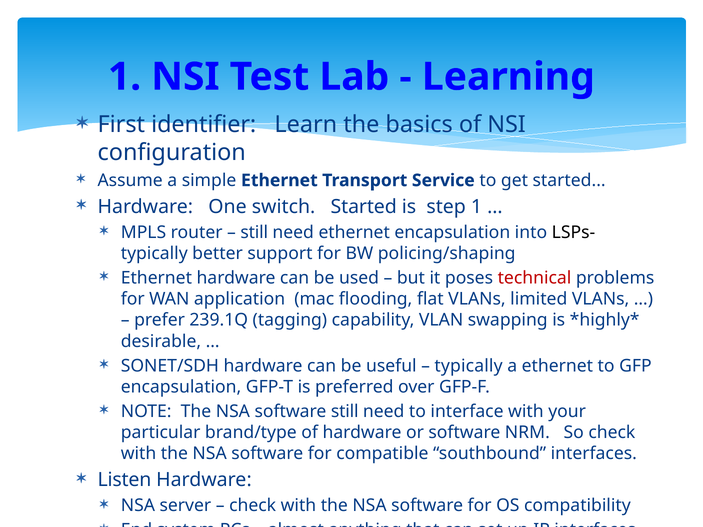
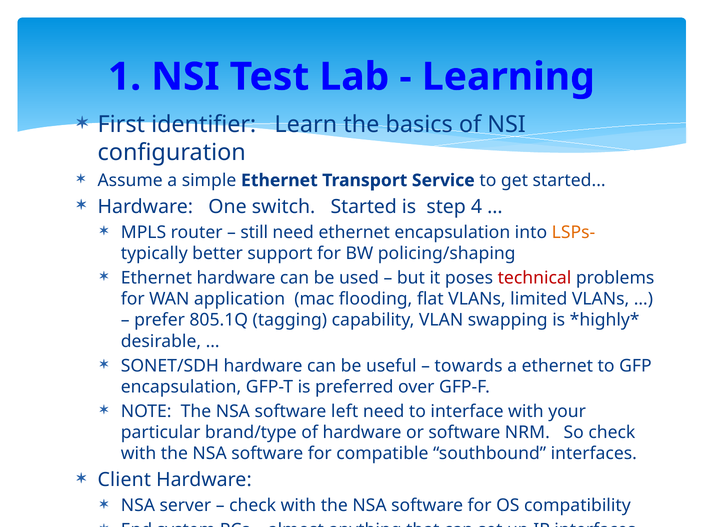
step 1: 1 -> 4
LSPs- colour: black -> orange
239.1Q: 239.1Q -> 805.1Q
typically at (469, 366): typically -> towards
software still: still -> left
Listen: Listen -> Client
